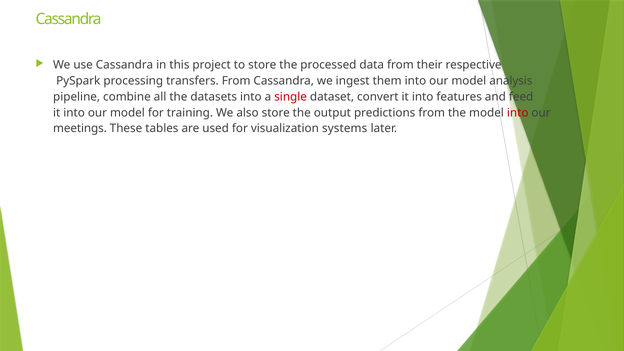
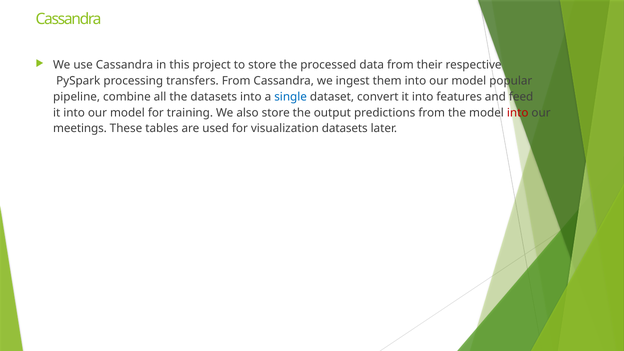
analysis: analysis -> popular
single colour: red -> blue
visualization systems: systems -> datasets
